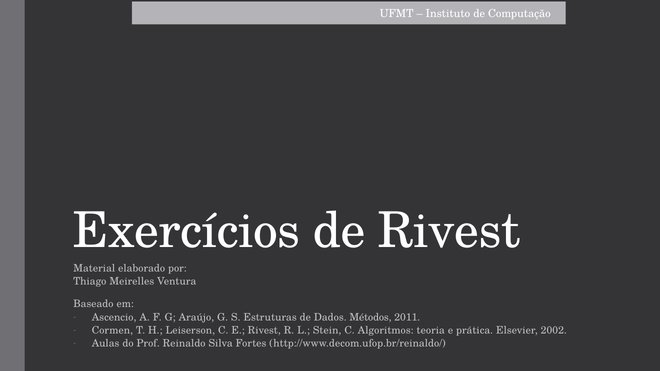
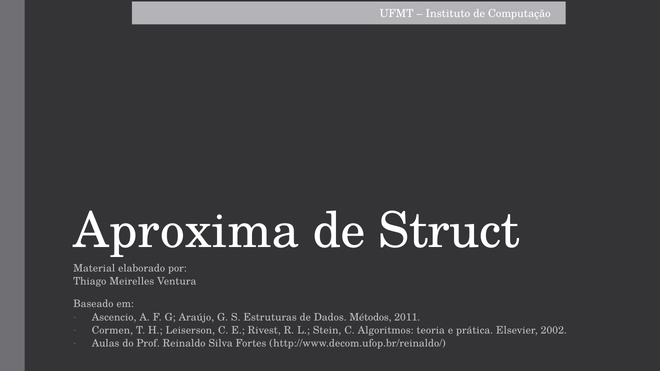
Exercícios: Exercícios -> Aproxima
de Rivest: Rivest -> Struct
